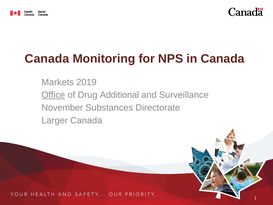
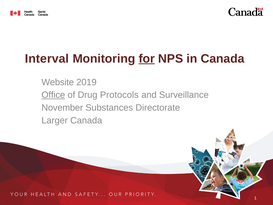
Canada at (47, 59): Canada -> Interval
for underline: none -> present
Markets: Markets -> Website
Additional: Additional -> Protocols
